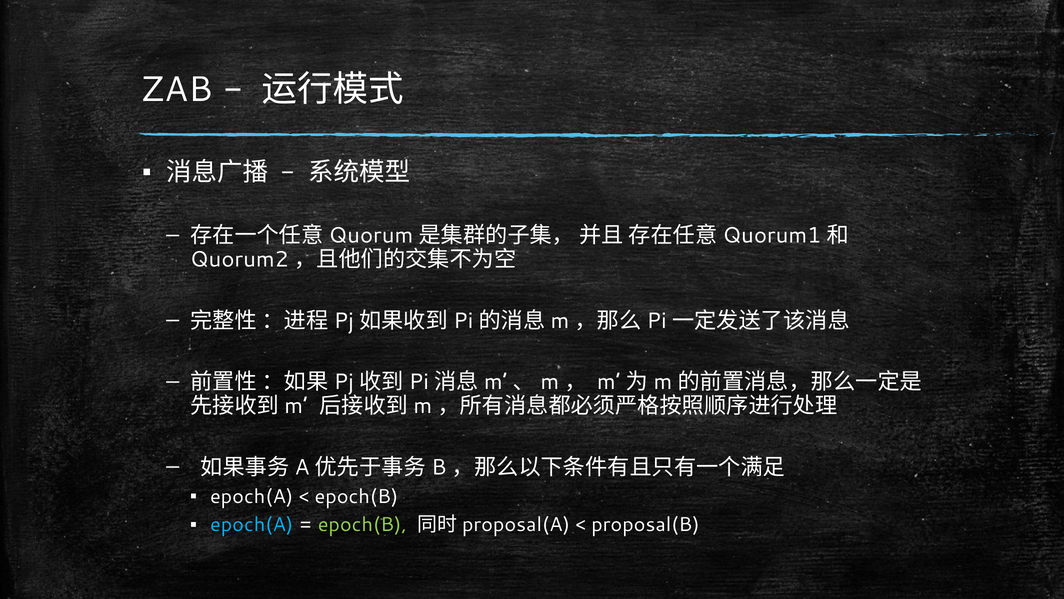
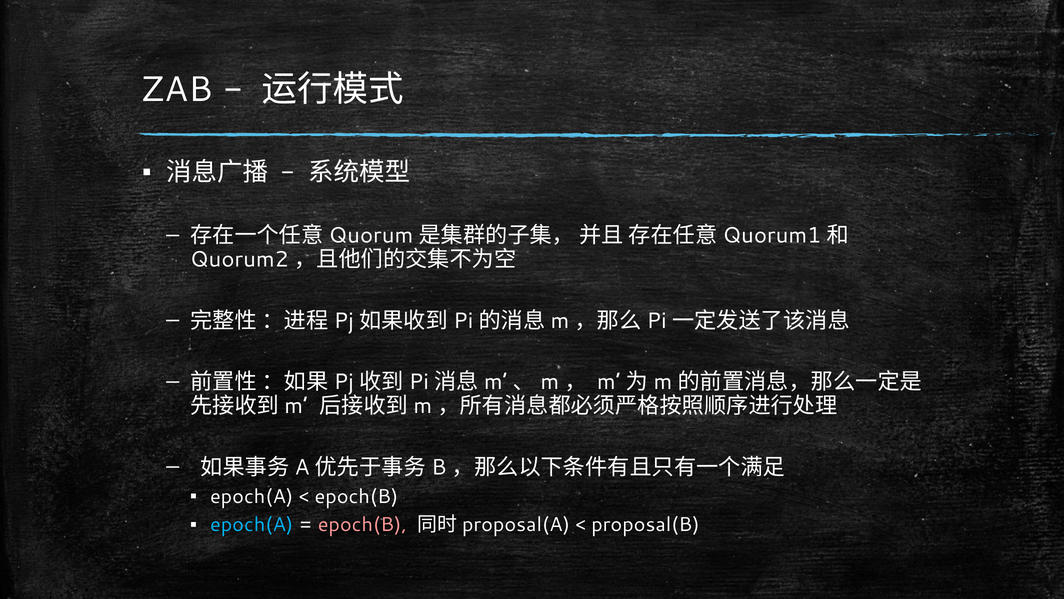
epoch(B at (362, 525) colour: light green -> pink
